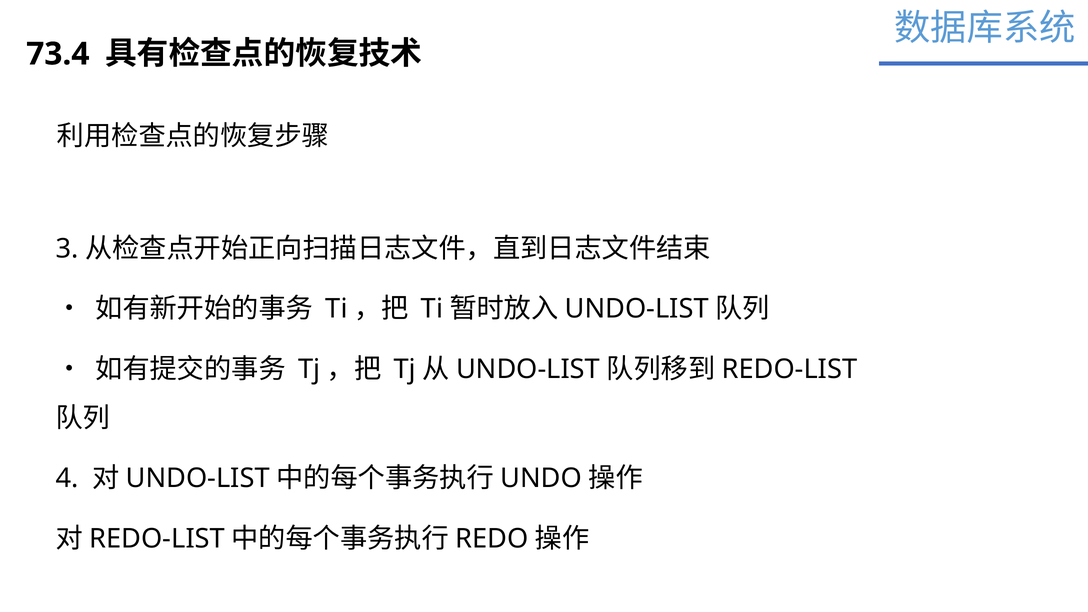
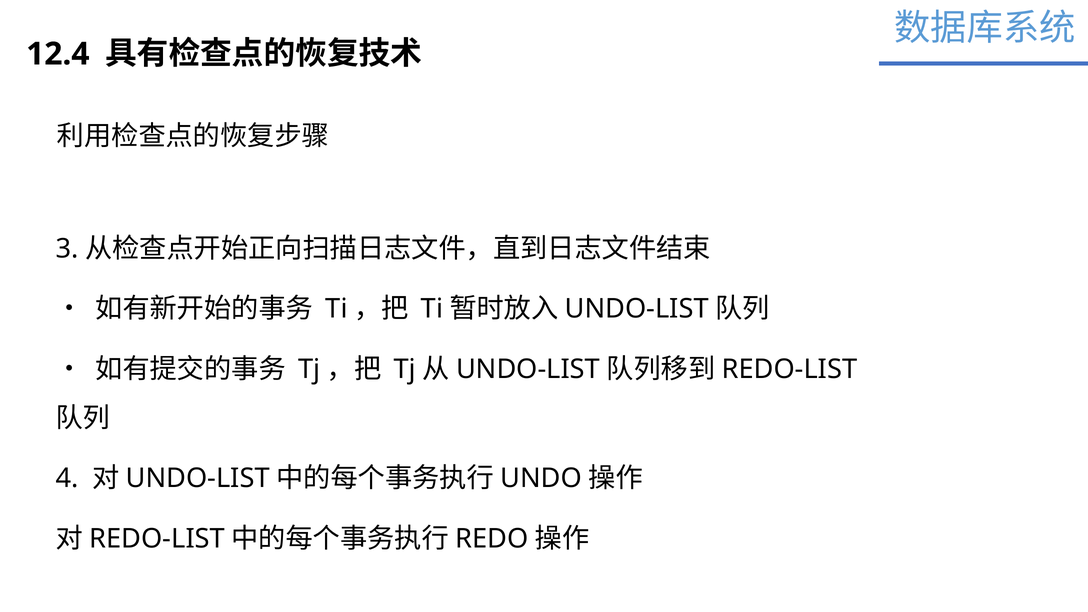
73.4: 73.4 -> 12.4
